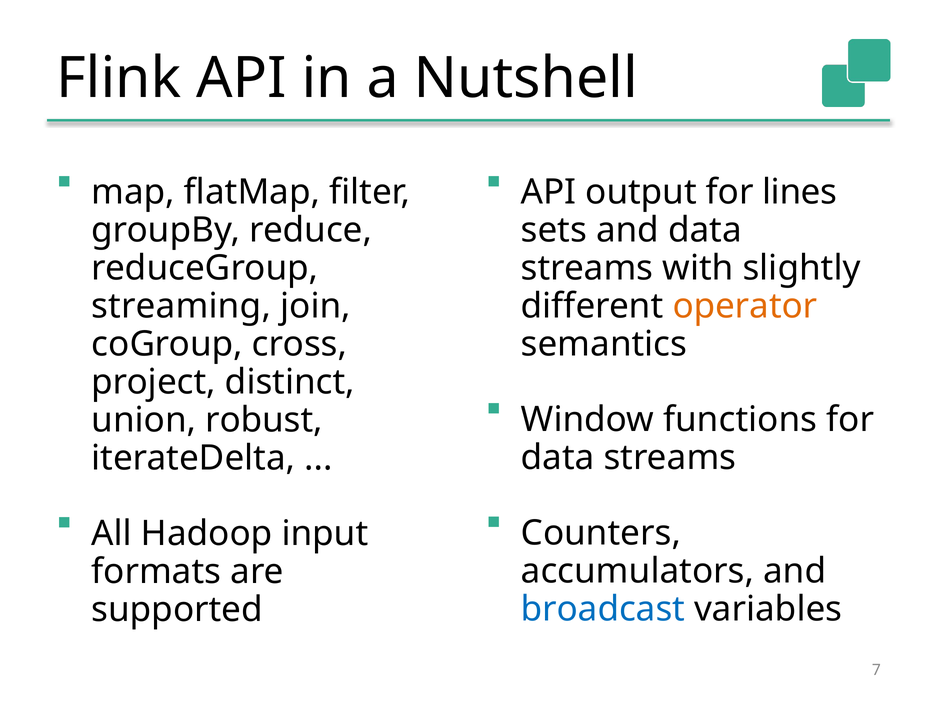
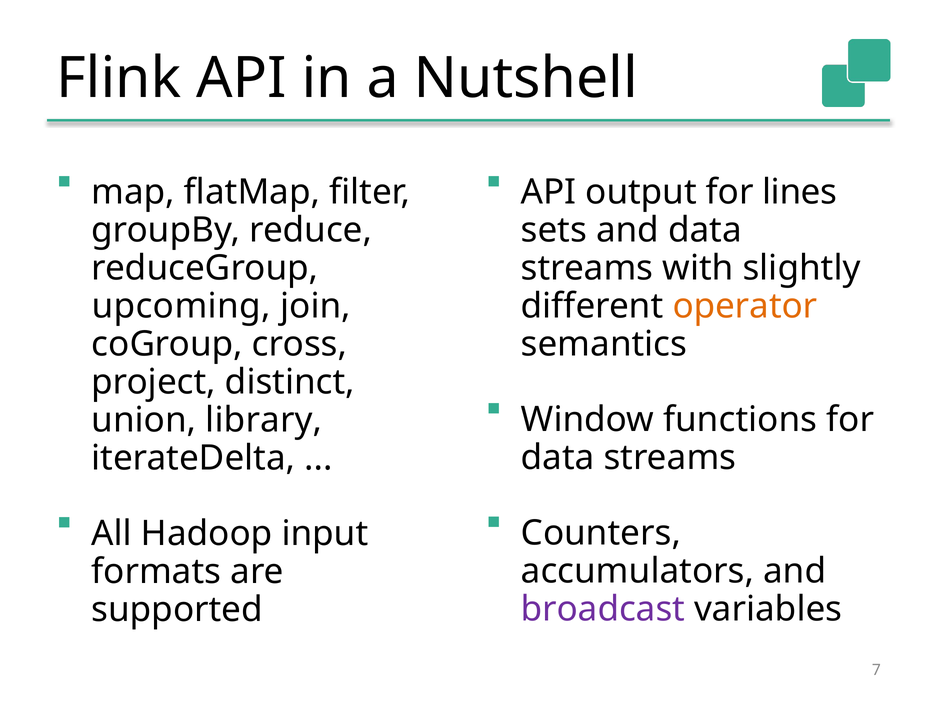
streaming: streaming -> upcoming
robust: robust -> library
broadcast colour: blue -> purple
